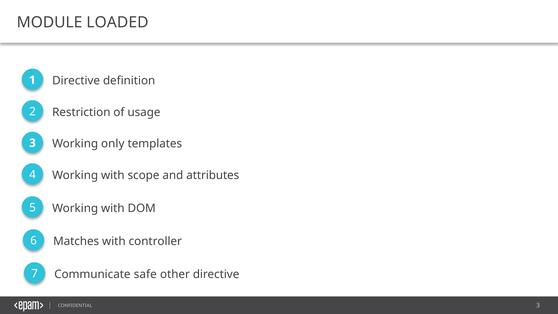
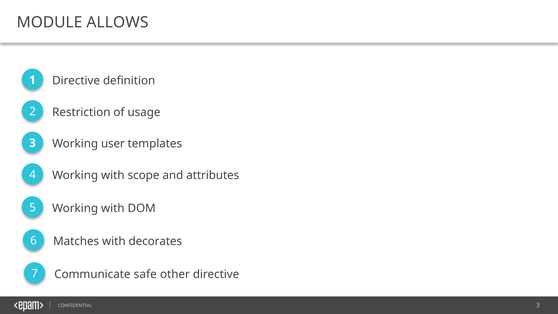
LOADED: LOADED -> ALLOWS
only: only -> user
controller: controller -> decorates
